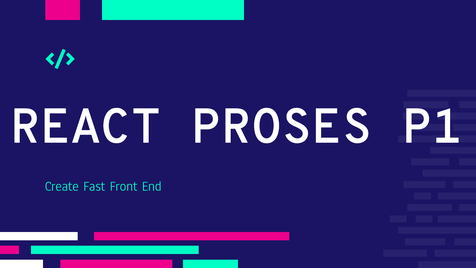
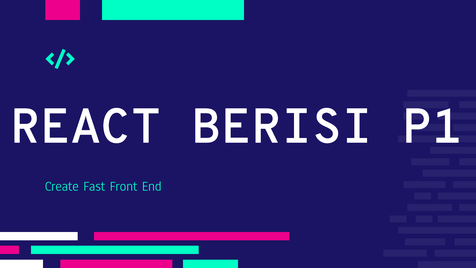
PROSES: PROSES -> BERISI
